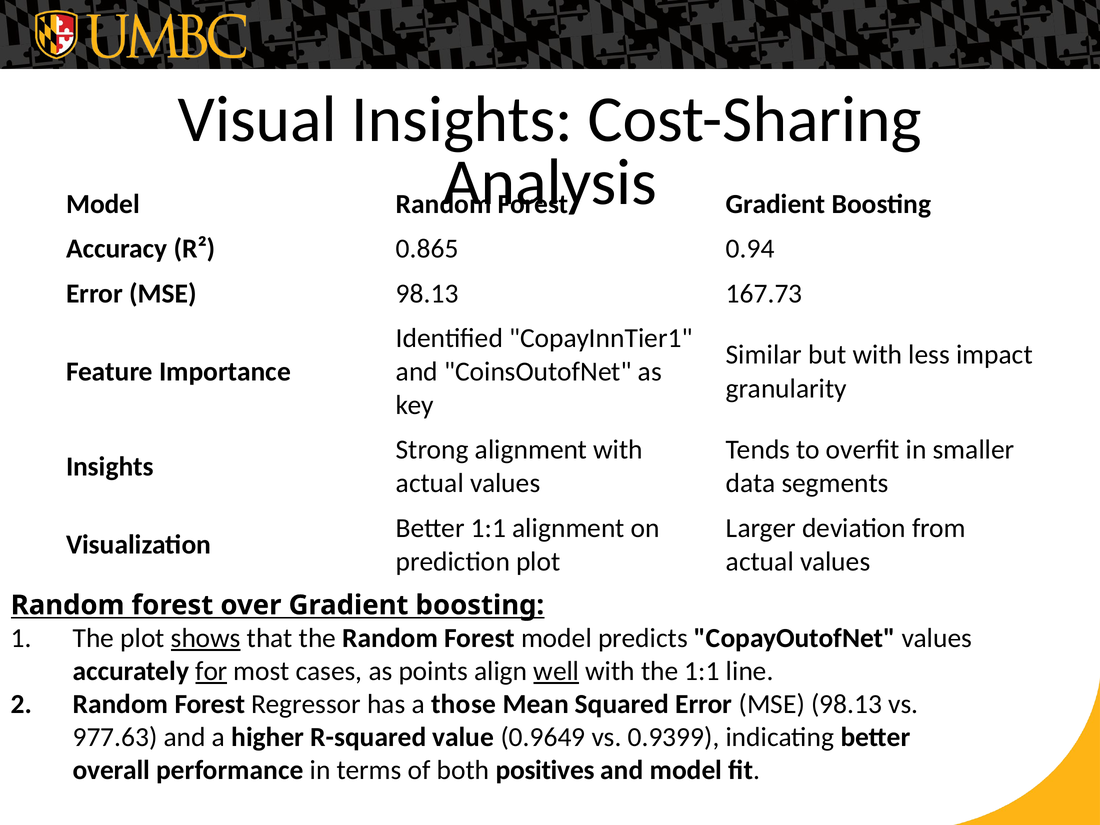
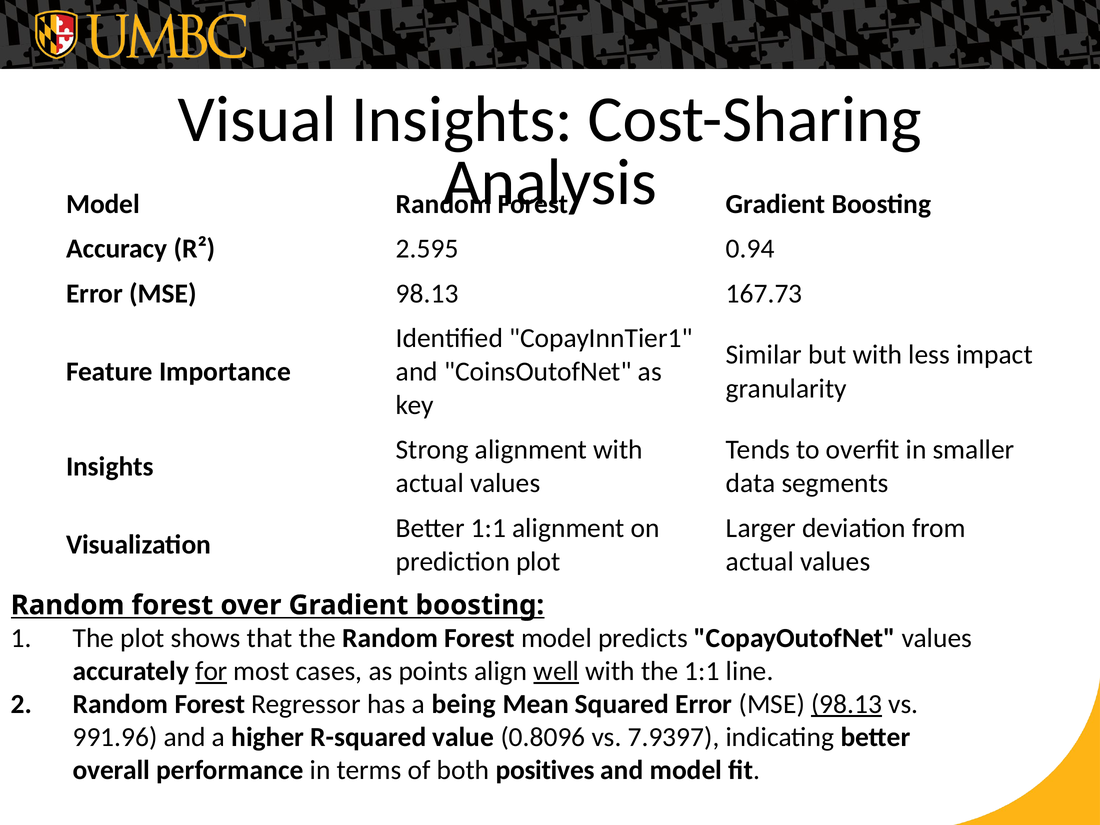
0.865: 0.865 -> 2.595
shows underline: present -> none
those: those -> being
98.13 at (847, 704) underline: none -> present
977.63: 977.63 -> 991.96
0.9649: 0.9649 -> 0.8096
0.9399: 0.9399 -> 7.9397
